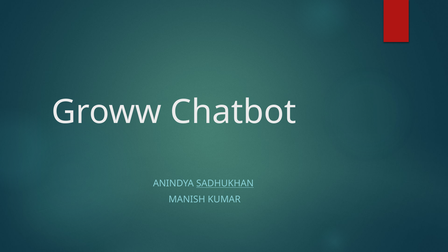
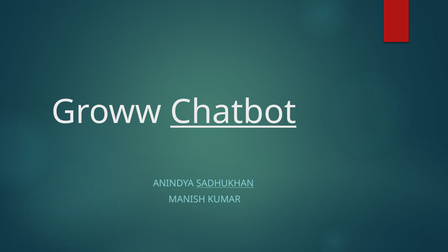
Chatbot underline: none -> present
